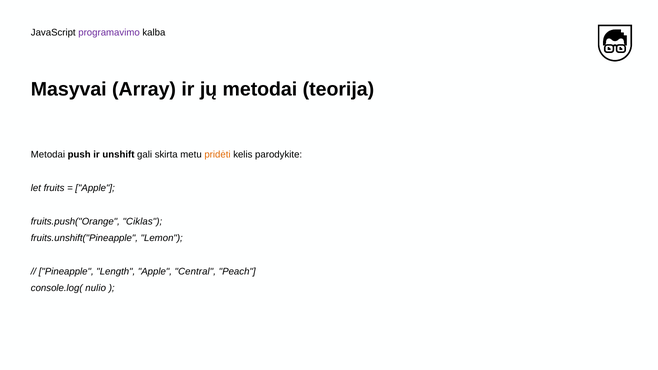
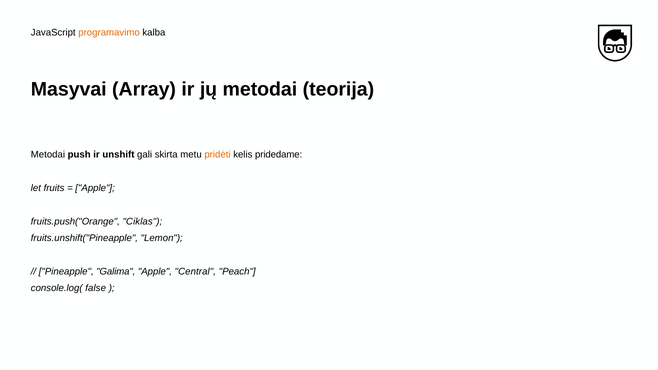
programavimo colour: purple -> orange
parodykite: parodykite -> pridedame
Length: Length -> Galima
nulio: nulio -> false
